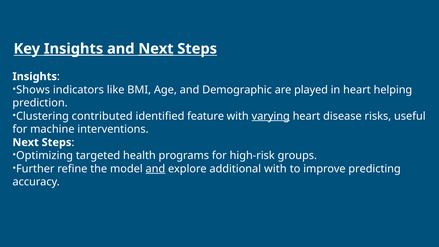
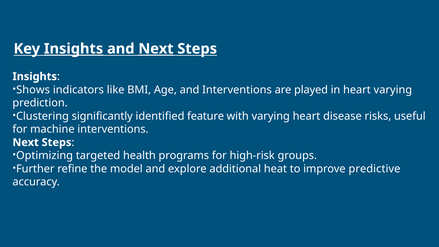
and Demographic: Demographic -> Interventions
heart helping: helping -> varying
contributed: contributed -> significantly
varying at (271, 116) underline: present -> none
and at (155, 169) underline: present -> none
additional with: with -> heat
predicting: predicting -> predictive
